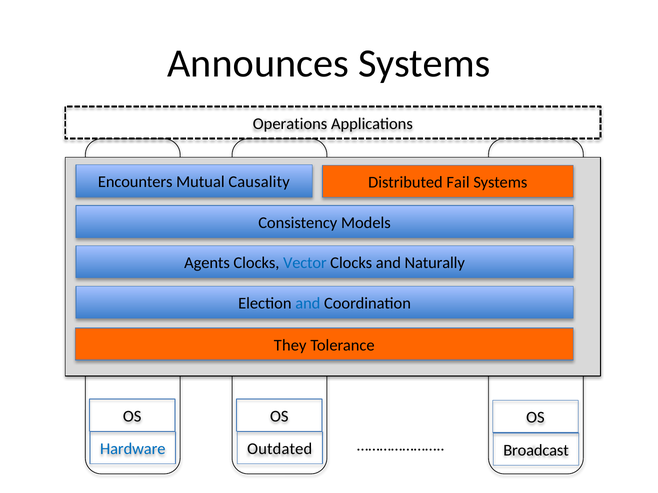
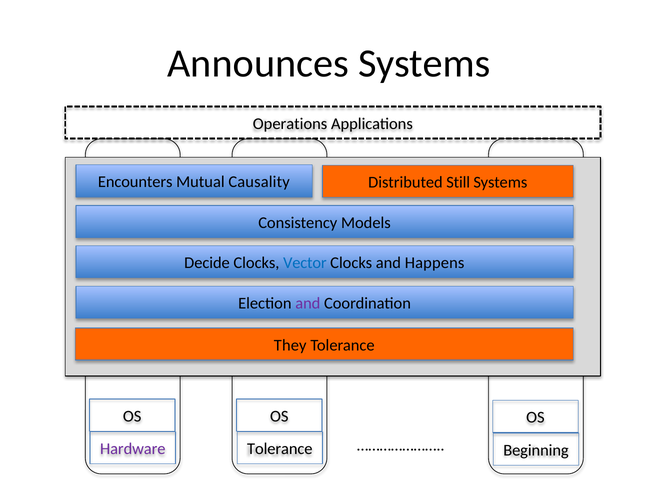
Fail: Fail -> Still
Agents: Agents -> Decide
Naturally: Naturally -> Happens
and at (308, 304) colour: blue -> purple
Hardware colour: blue -> purple
Outdated at (280, 449): Outdated -> Tolerance
Broadcast: Broadcast -> Beginning
